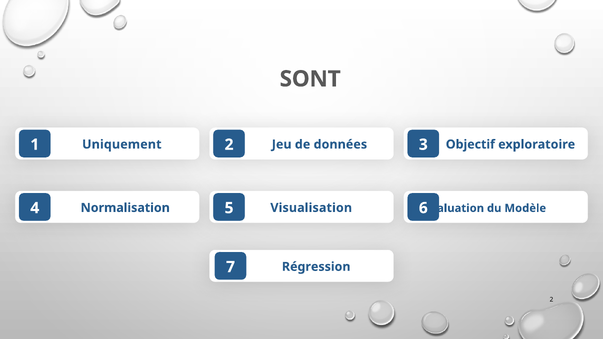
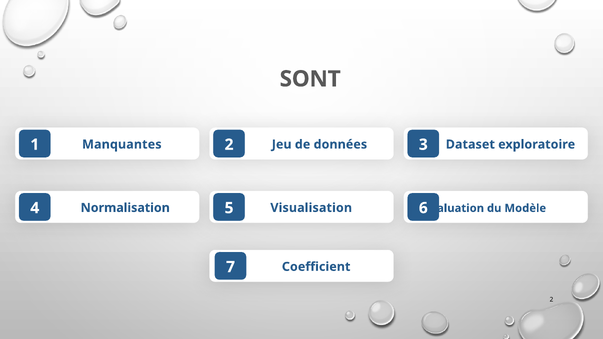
Uniquement: Uniquement -> Manquantes
Objectif: Objectif -> Dataset
Régression: Régression -> Coefficient
